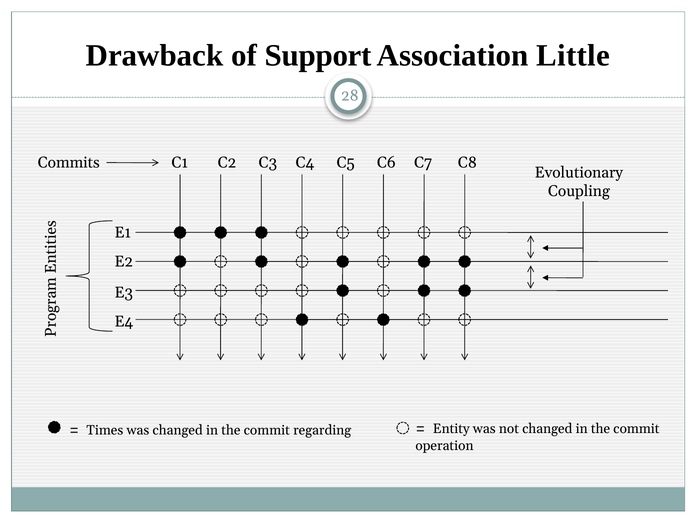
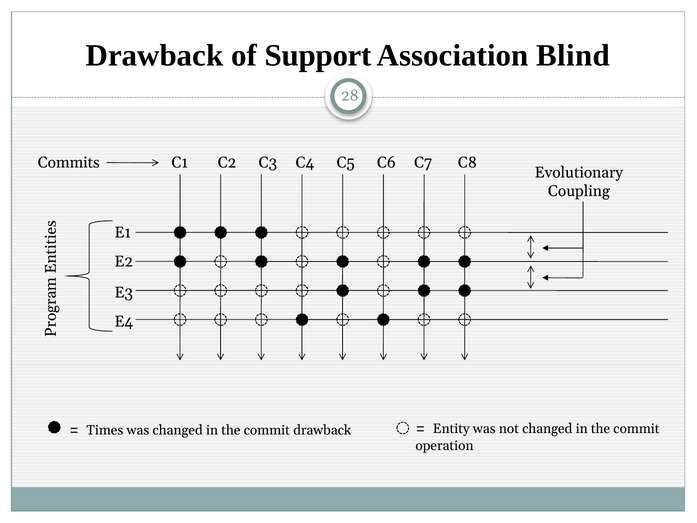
Little: Little -> Blind
commit regarding: regarding -> drawback
